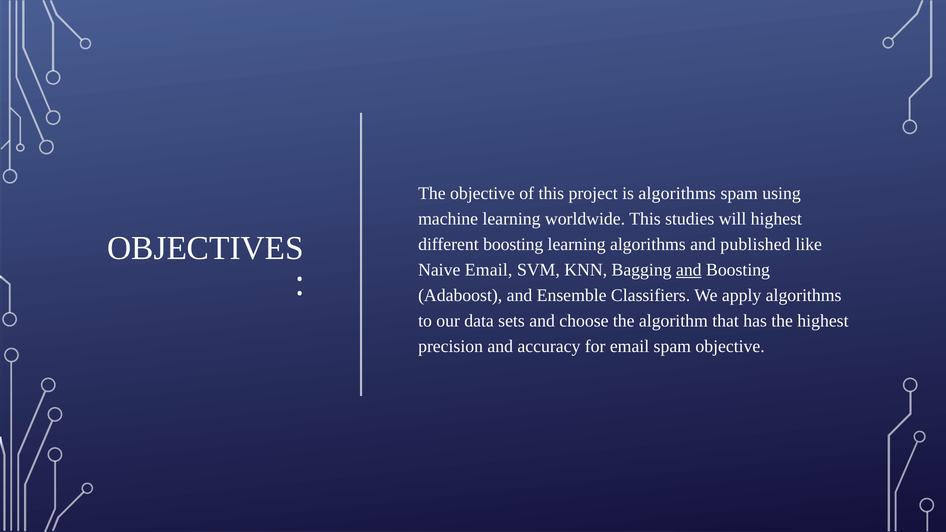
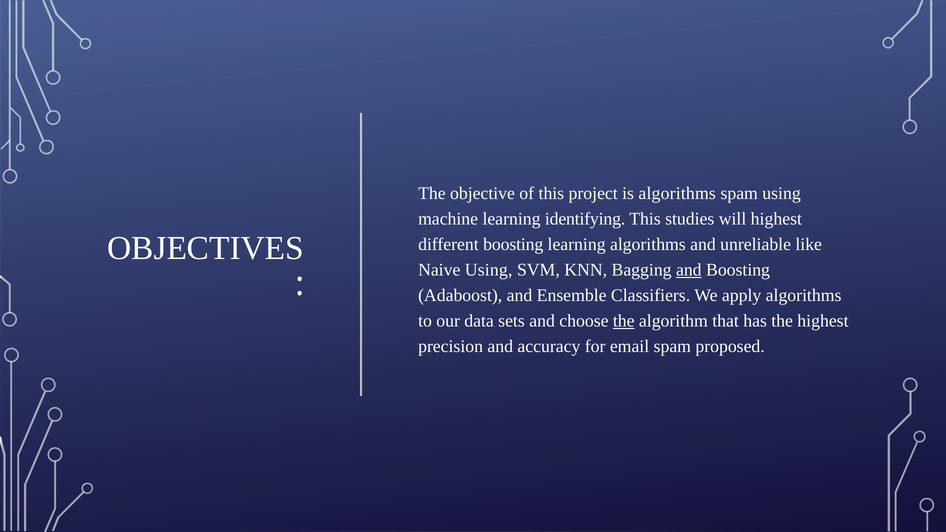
worldwide: worldwide -> identifying
published: published -> unreliable
Naive Email: Email -> Using
the at (624, 321) underline: none -> present
spam objective: objective -> proposed
